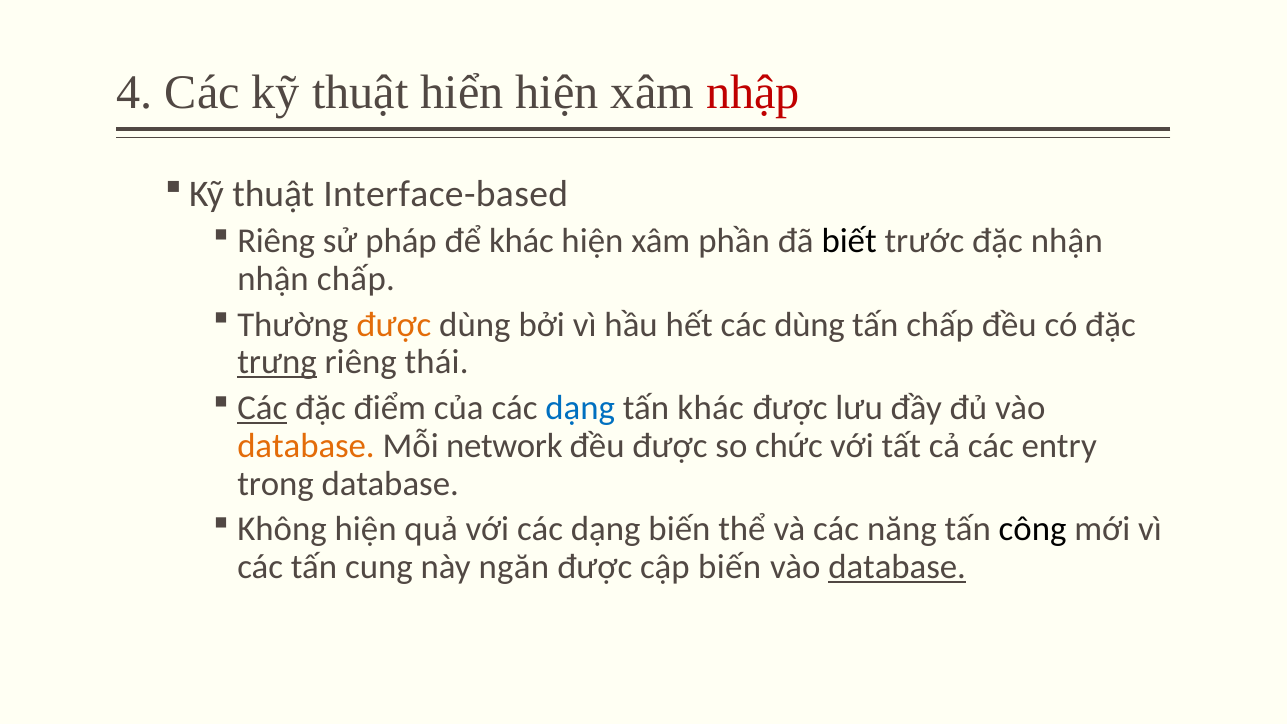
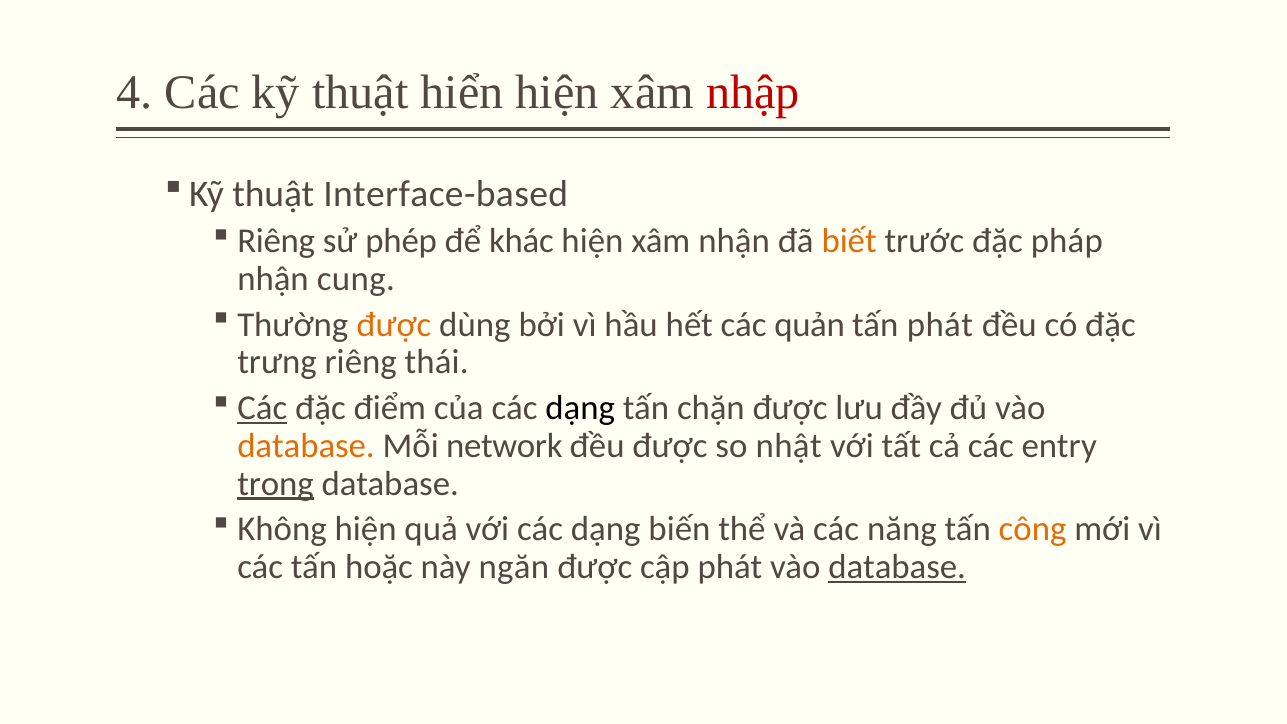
pháp: pháp -> phép
xâm phần: phần -> nhận
biết colour: black -> orange
đặc nhận: nhận -> pháp
nhận chấp: chấp -> cung
các dùng: dùng -> quản
tấn chấp: chấp -> phát
trưng underline: present -> none
dạng at (580, 408) colour: blue -> black
tấn khác: khác -> chặn
chức: chức -> nhật
trong underline: none -> present
công colour: black -> orange
cung: cung -> hoặc
cập biến: biến -> phát
